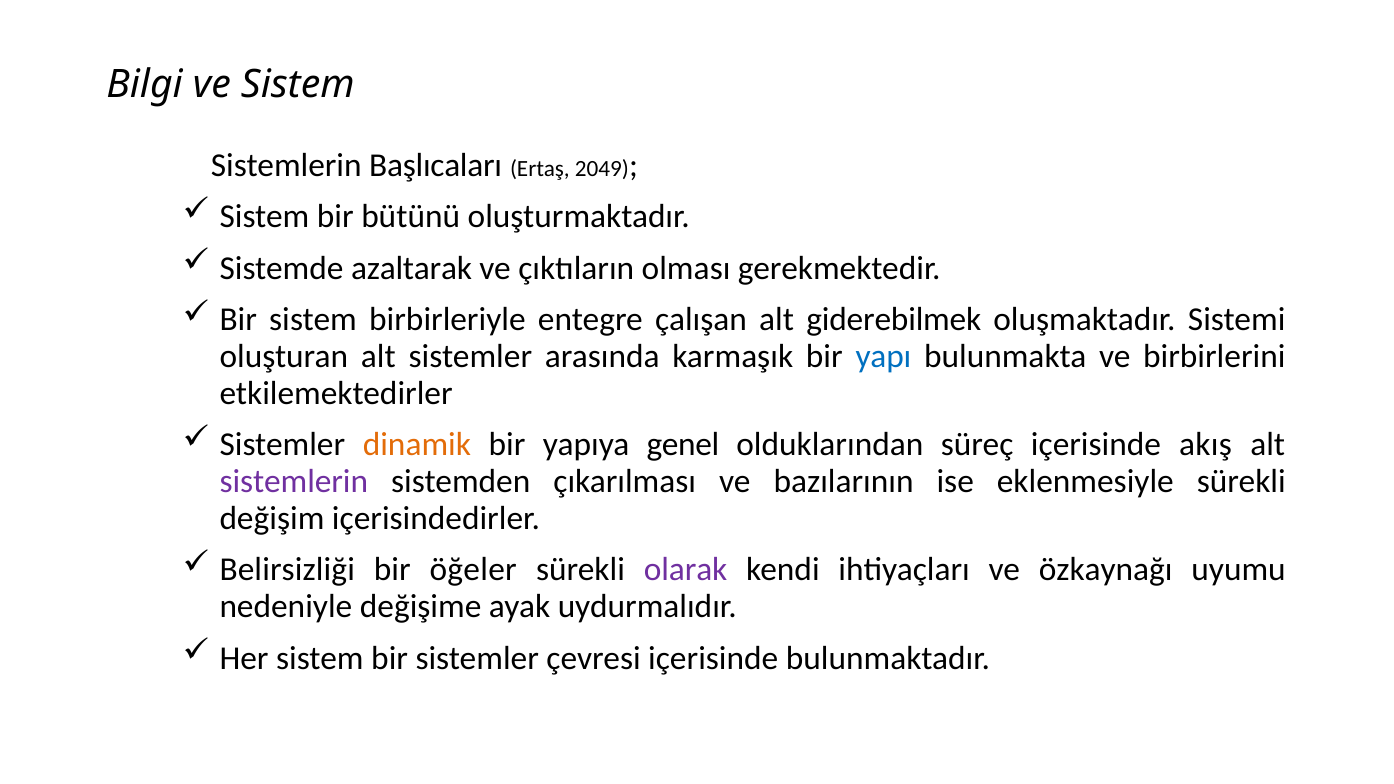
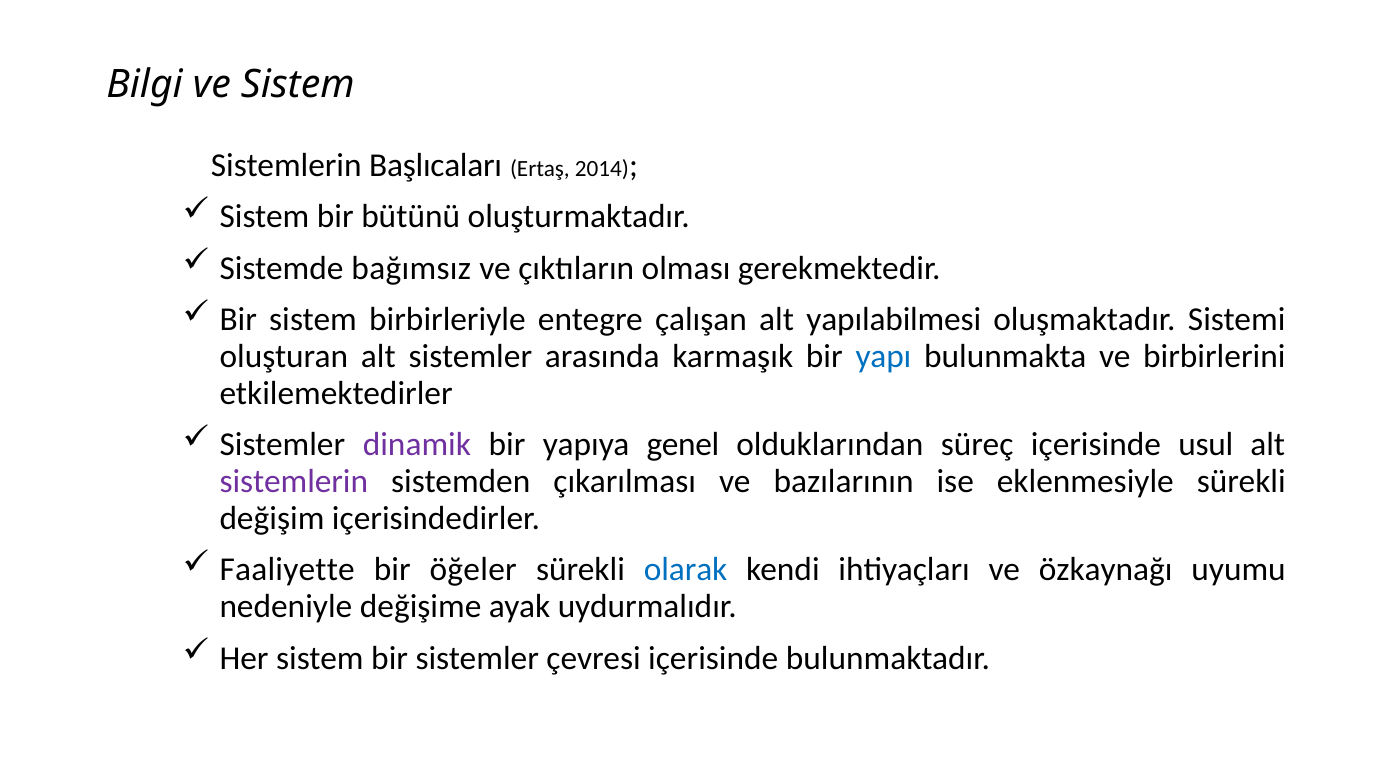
2049: 2049 -> 2014
azaltarak: azaltarak -> bağımsız
giderebilmek: giderebilmek -> yapılabilmesi
dinamik colour: orange -> purple
akış: akış -> usul
Belirsizliği: Belirsizliği -> Faaliyette
olarak colour: purple -> blue
